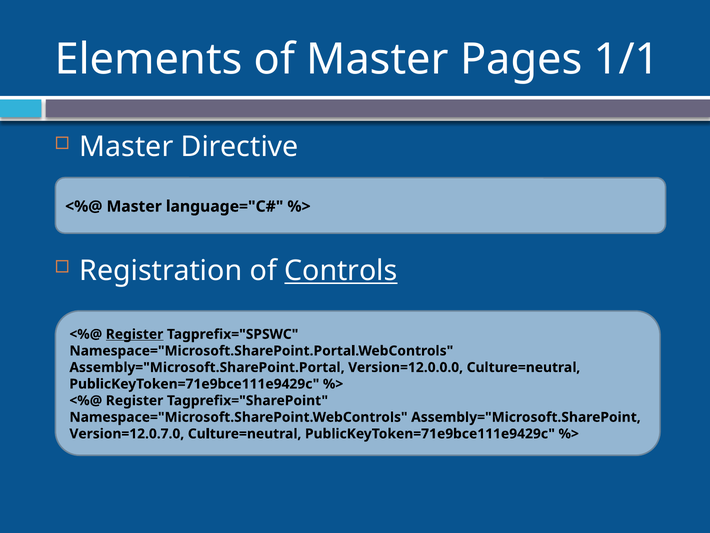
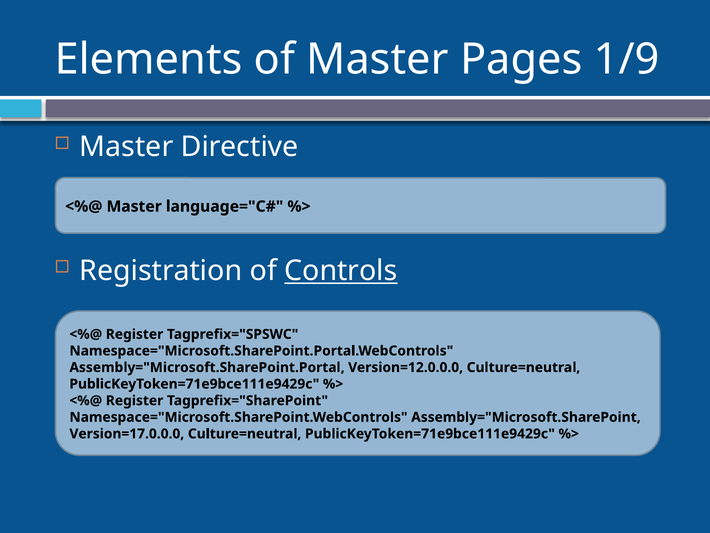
1/1: 1/1 -> 1/9
Register at (135, 334) underline: present -> none
Version=12.0.7.0: Version=12.0.7.0 -> Version=17.0.0.0
